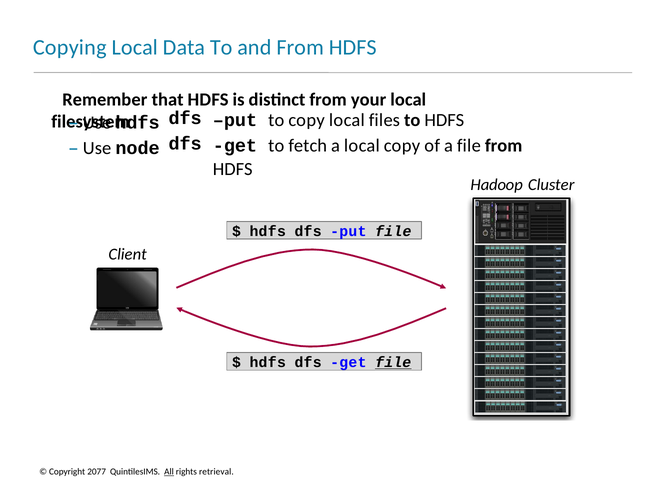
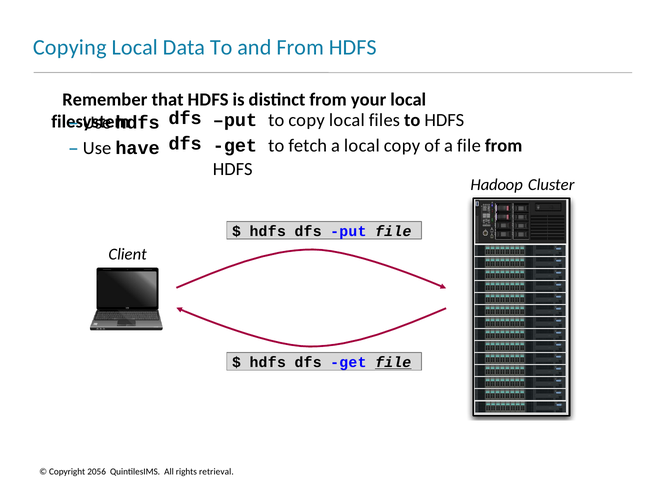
node: node -> have
2077: 2077 -> 2056
All underline: present -> none
